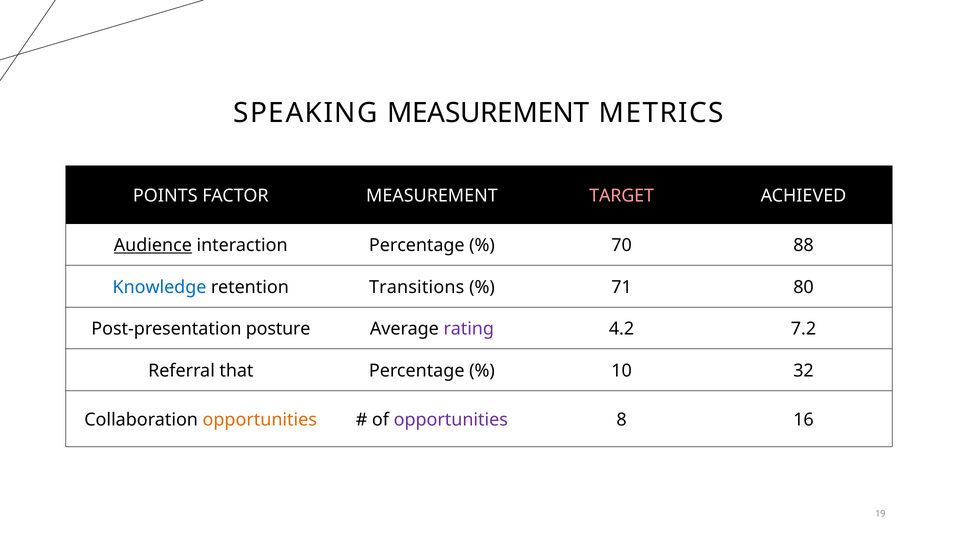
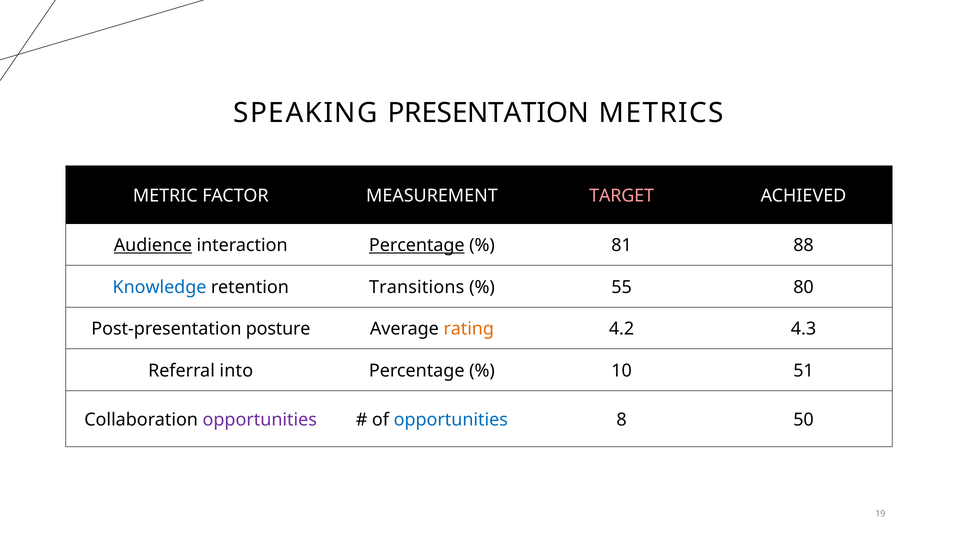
SPEAKING MEASUREMENT: MEASUREMENT -> PRESENTATION
POINTS: POINTS -> METRIC
Percentage at (417, 245) underline: none -> present
70: 70 -> 81
71: 71 -> 55
rating colour: purple -> orange
7.2: 7.2 -> 4.3
that: that -> into
32: 32 -> 51
opportunities at (260, 420) colour: orange -> purple
opportunities at (451, 420) colour: purple -> blue
16: 16 -> 50
